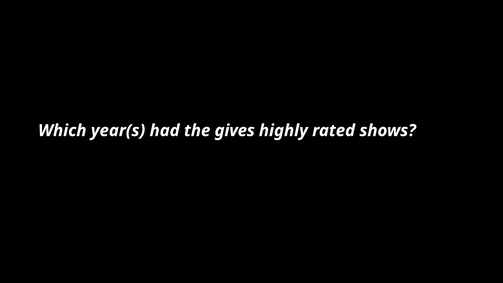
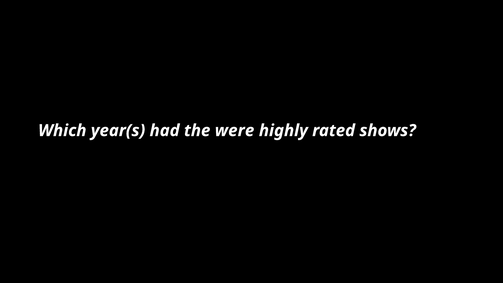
gives: gives -> were
